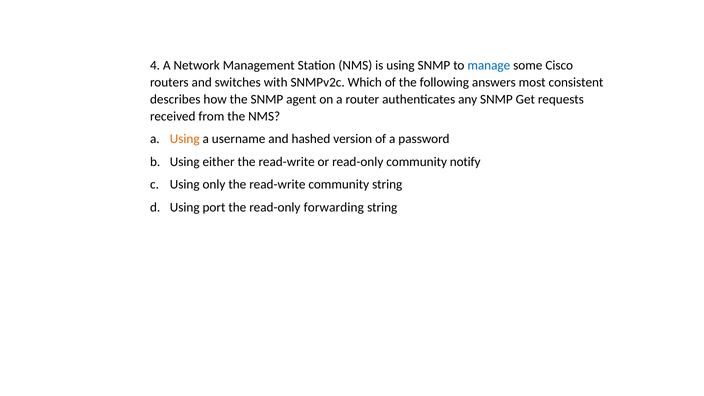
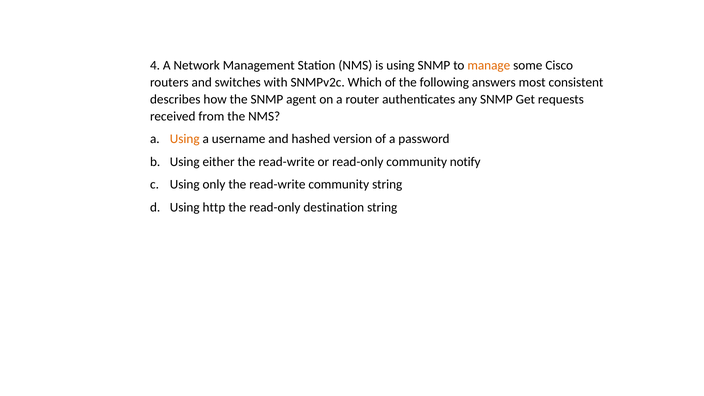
manage colour: blue -> orange
port: port -> http
forwarding: forwarding -> destination
